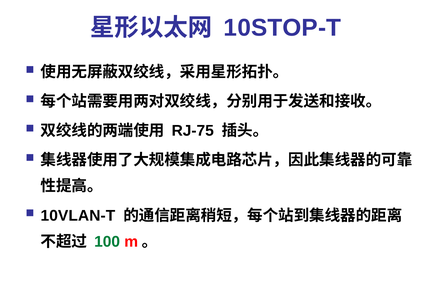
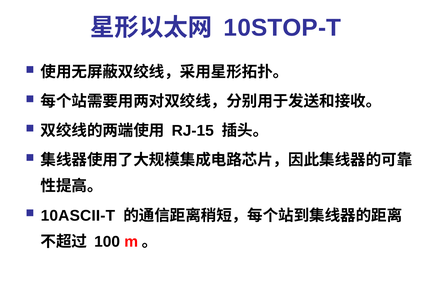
RJ-75: RJ-75 -> RJ-15
10VLAN-T: 10VLAN-T -> 10ASCII-T
100 colour: green -> black
